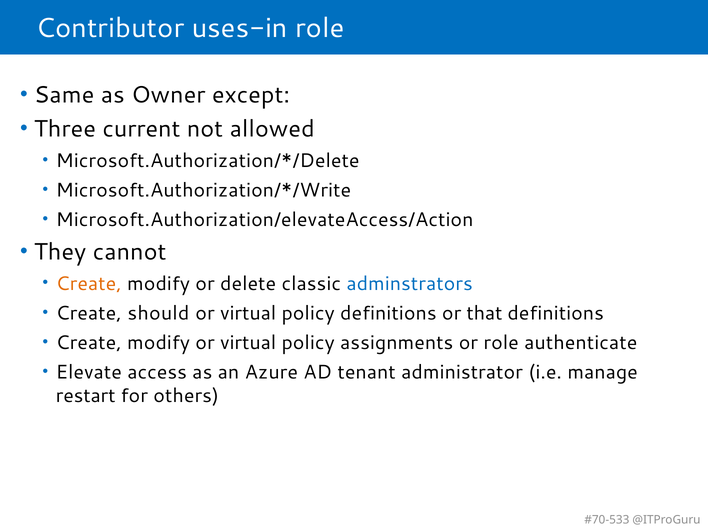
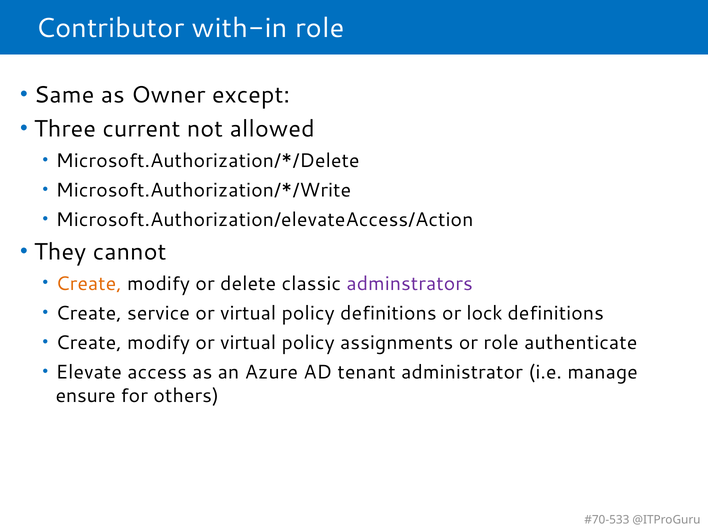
uses-in: uses-in -> with-in
adminstrators colour: blue -> purple
should: should -> service
that: that -> lock
restart: restart -> ensure
